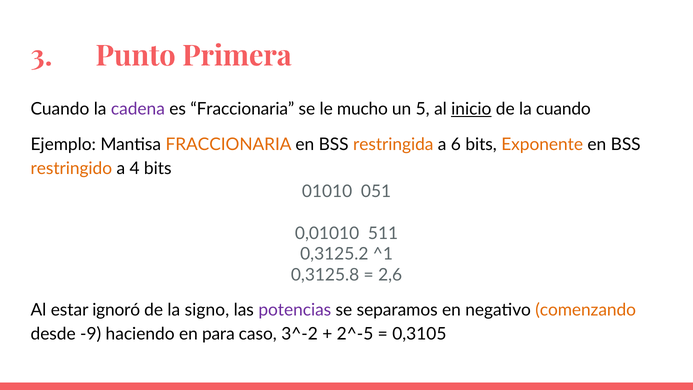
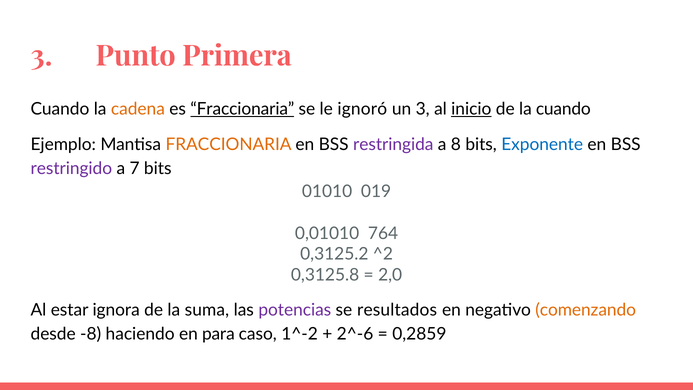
cadena colour: purple -> orange
Fraccionaria at (242, 109) underline: none -> present
mucho: mucho -> ignoró
un 5: 5 -> 3
restringida colour: orange -> purple
6: 6 -> 8
Exponente colour: orange -> blue
restringido colour: orange -> purple
4: 4 -> 7
051: 051 -> 019
511: 511 -> 764
^1: ^1 -> ^2
2,6: 2,6 -> 2,0
ignoró: ignoró -> ignora
signo: signo -> suma
separamos: separamos -> resultados
-9: -9 -> -8
3^-2: 3^-2 -> 1^-2
2^-5: 2^-5 -> 2^-6
0,3105: 0,3105 -> 0,2859
